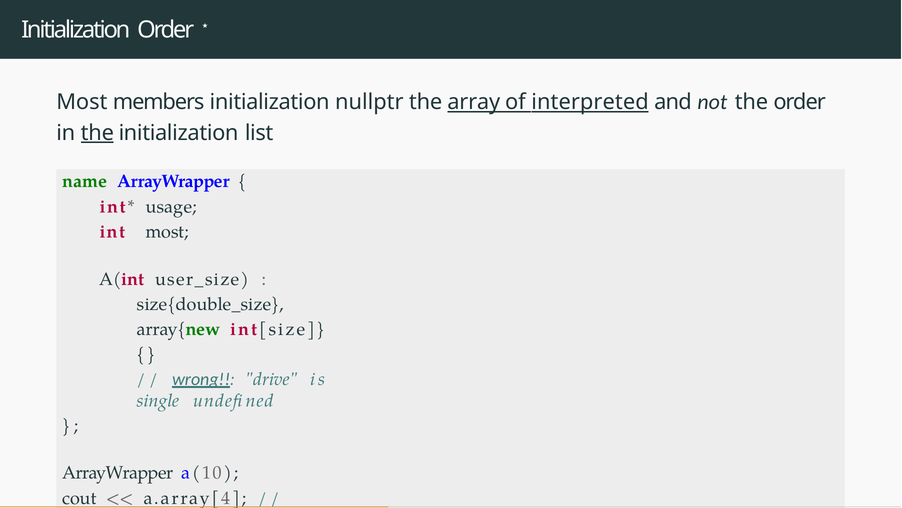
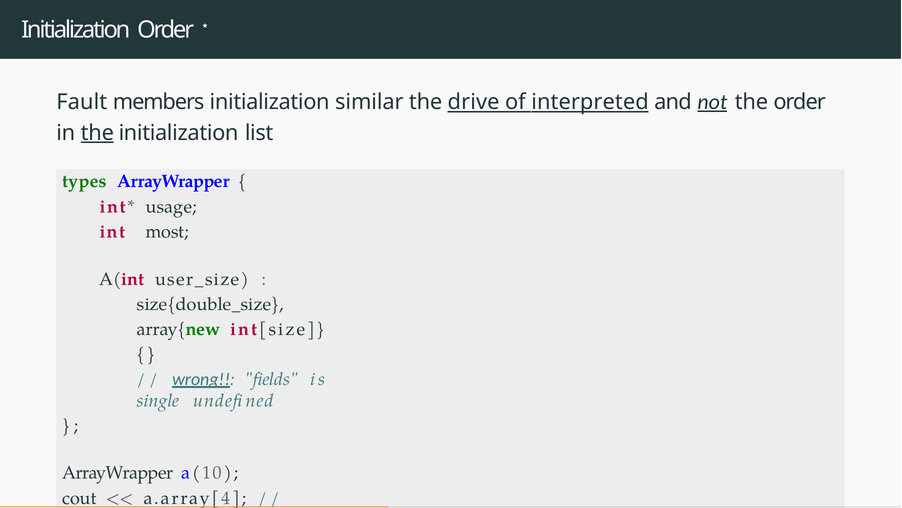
Most at (82, 102): Most -> Fault
nullptr: nullptr -> similar
array: array -> drive
not underline: none -> present
name: name -> types
drive: drive -> fields
